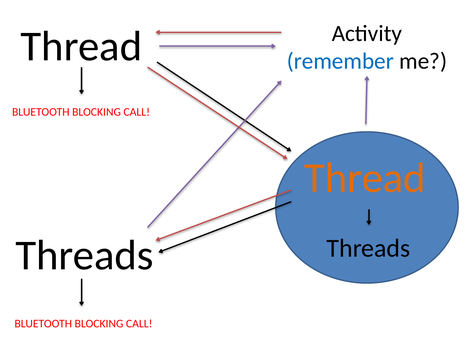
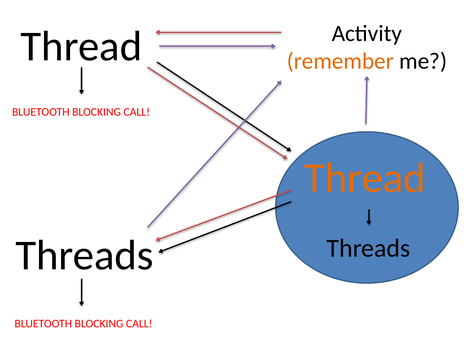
remember colour: blue -> orange
